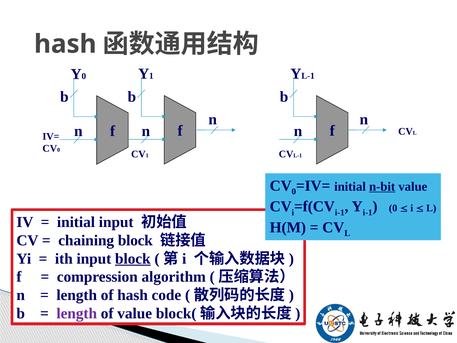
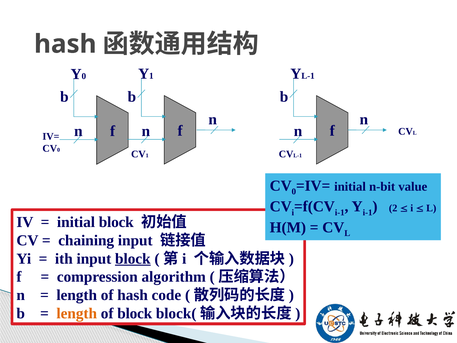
n-bit underline: present -> none
0 at (393, 208): 0 -> 2
initial input: input -> block
chaining block: block -> input
length at (77, 313) colour: purple -> orange
of value: value -> block
